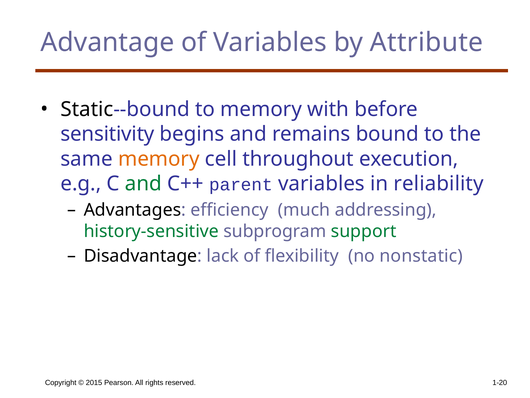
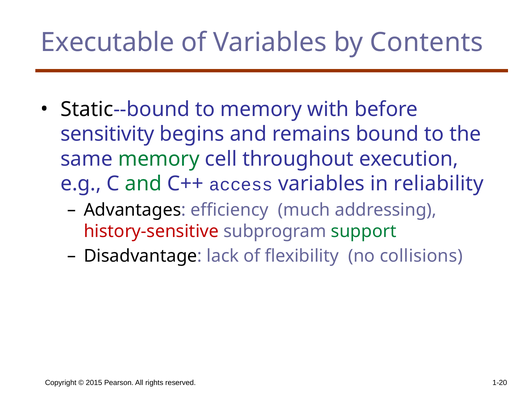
Advantage: Advantage -> Executable
Attribute: Attribute -> Contents
memory at (159, 159) colour: orange -> green
parent: parent -> access
history-sensitive colour: green -> red
nonstatic: nonstatic -> collisions
